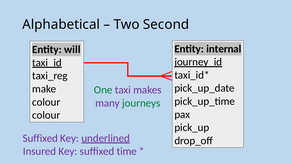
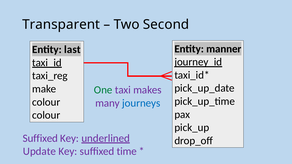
Alphabetical: Alphabetical -> Transparent
internal: internal -> manner
will: will -> last
journeys colour: green -> blue
Insured: Insured -> Update
